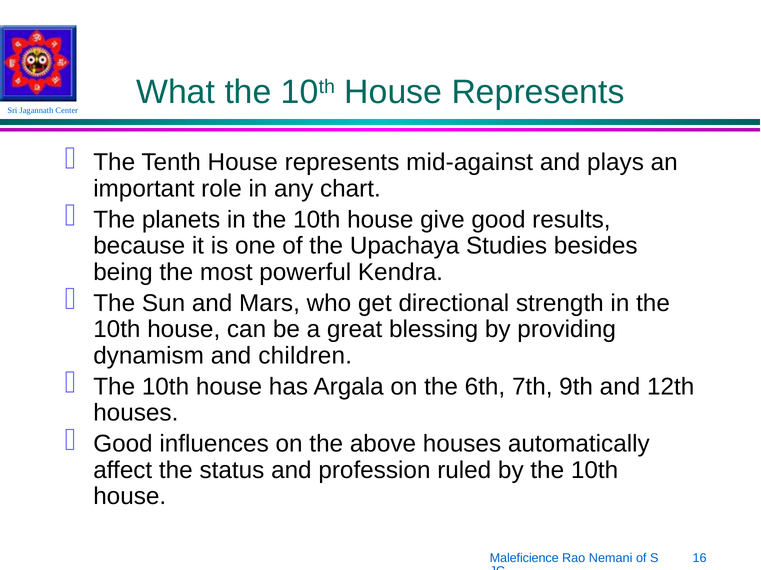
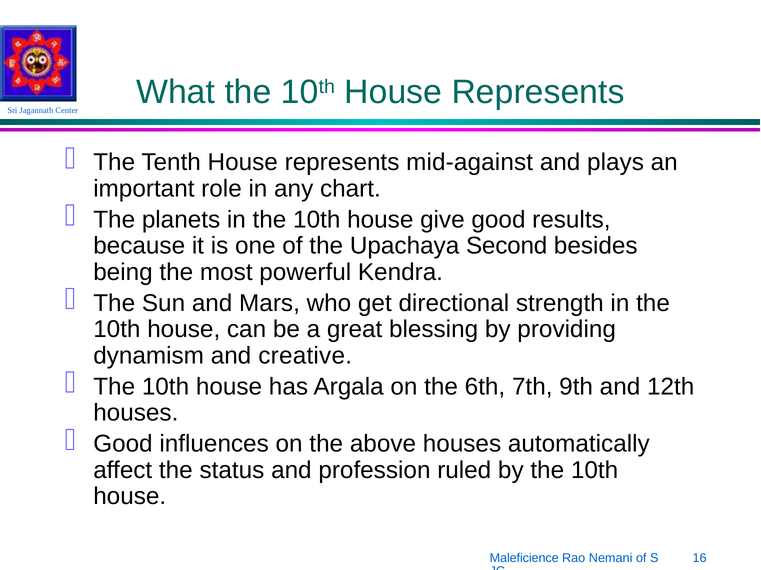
Studies: Studies -> Second
children: children -> creative
